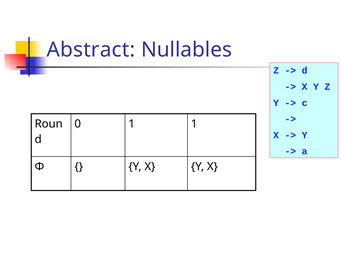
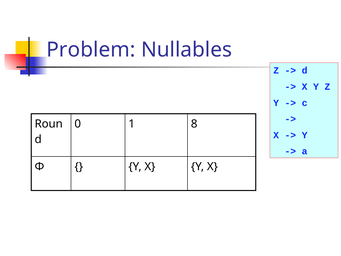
Abstract: Abstract -> Problem
1 1: 1 -> 8
